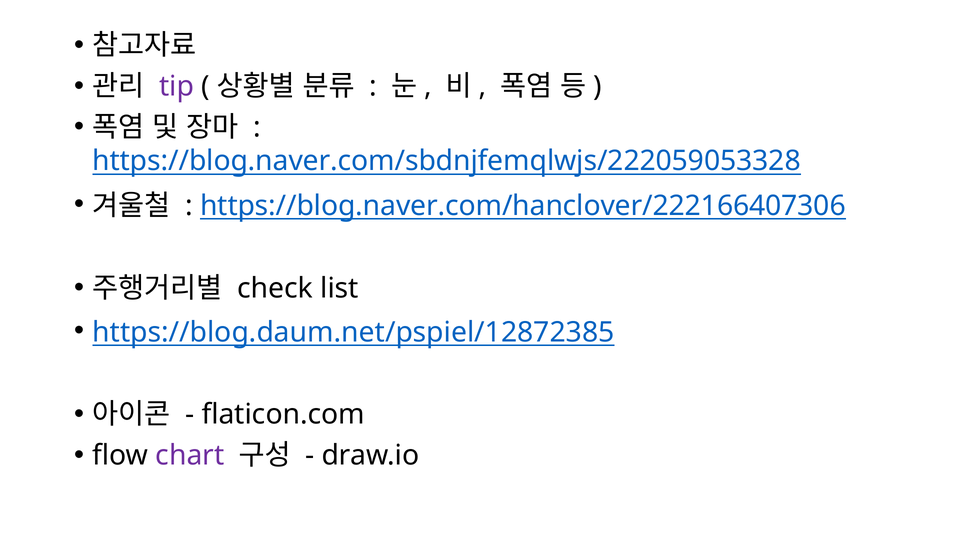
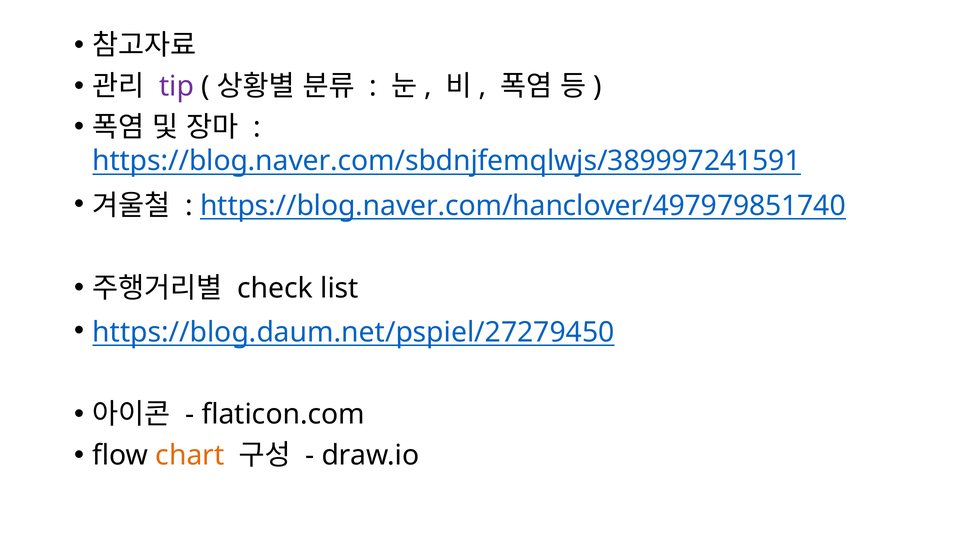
https://blog.naver.com/sbdnjfemqlwjs/222059053328: https://blog.naver.com/sbdnjfemqlwjs/222059053328 -> https://blog.naver.com/sbdnjfemqlwjs/389997241591
https://blog.naver.com/hanclover/222166407306: https://blog.naver.com/hanclover/222166407306 -> https://blog.naver.com/hanclover/497979851740
https://blog.daum.net/pspiel/12872385: https://blog.daum.net/pspiel/12872385 -> https://blog.daum.net/pspiel/27279450
chart colour: purple -> orange
